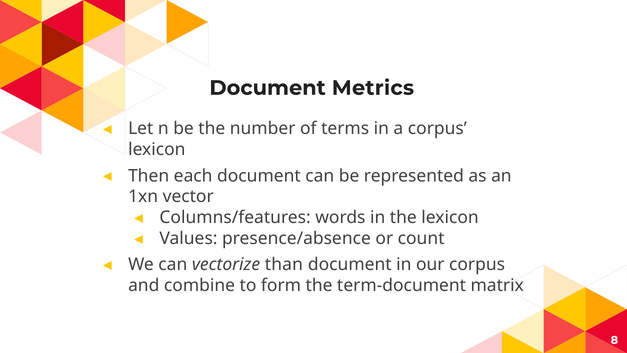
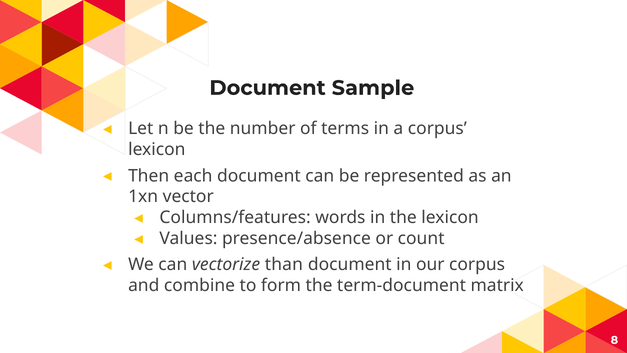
Metrics: Metrics -> Sample
